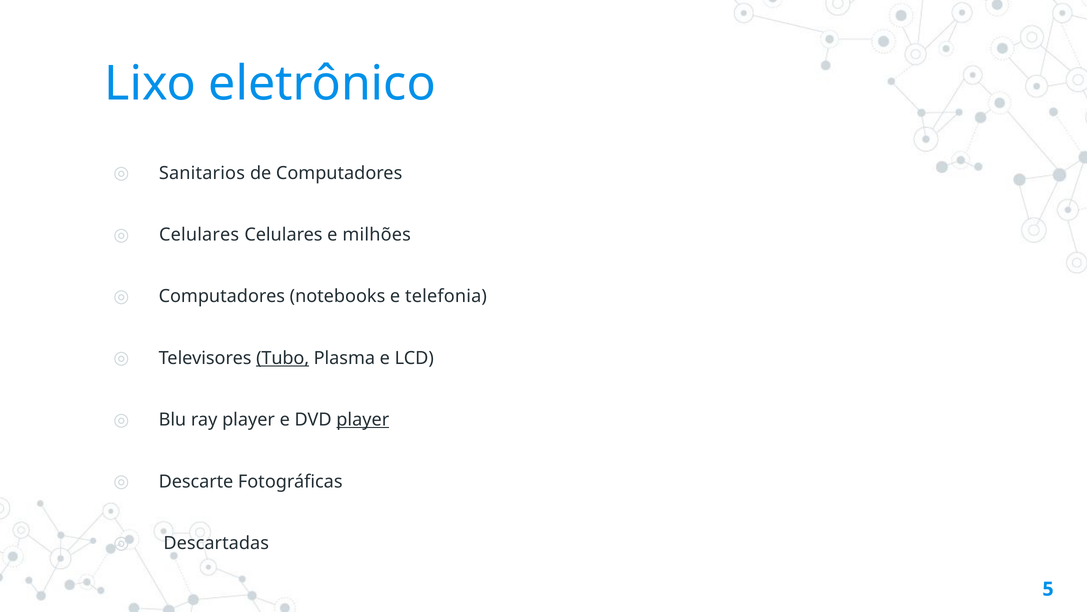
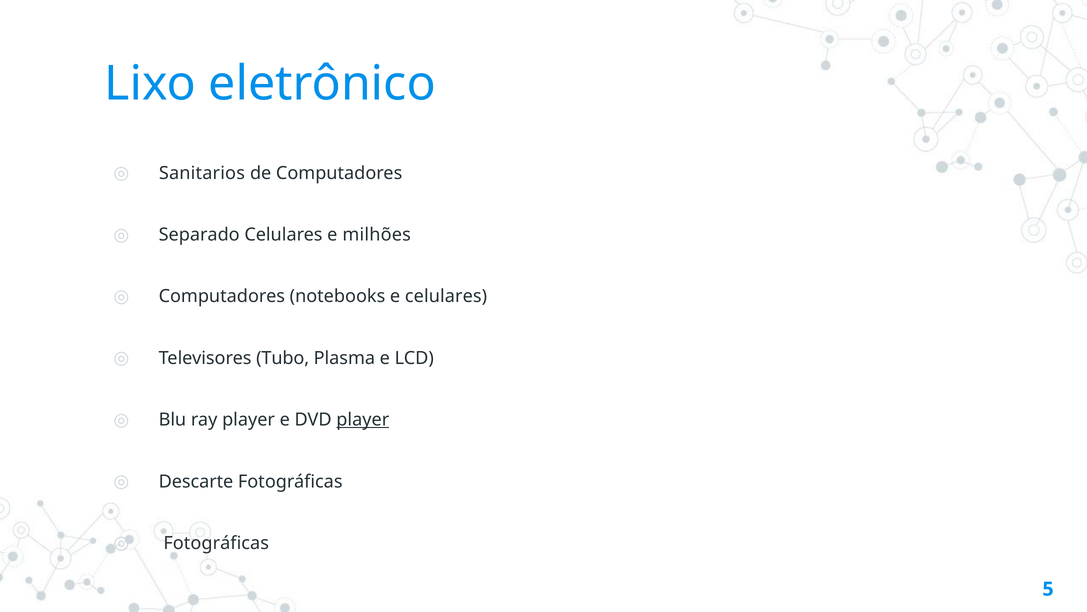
Celulares at (199, 235): Celulares -> Separado
e telefonia: telefonia -> celulares
Tubo underline: present -> none
Descartadas at (216, 543): Descartadas -> Fotográficas
